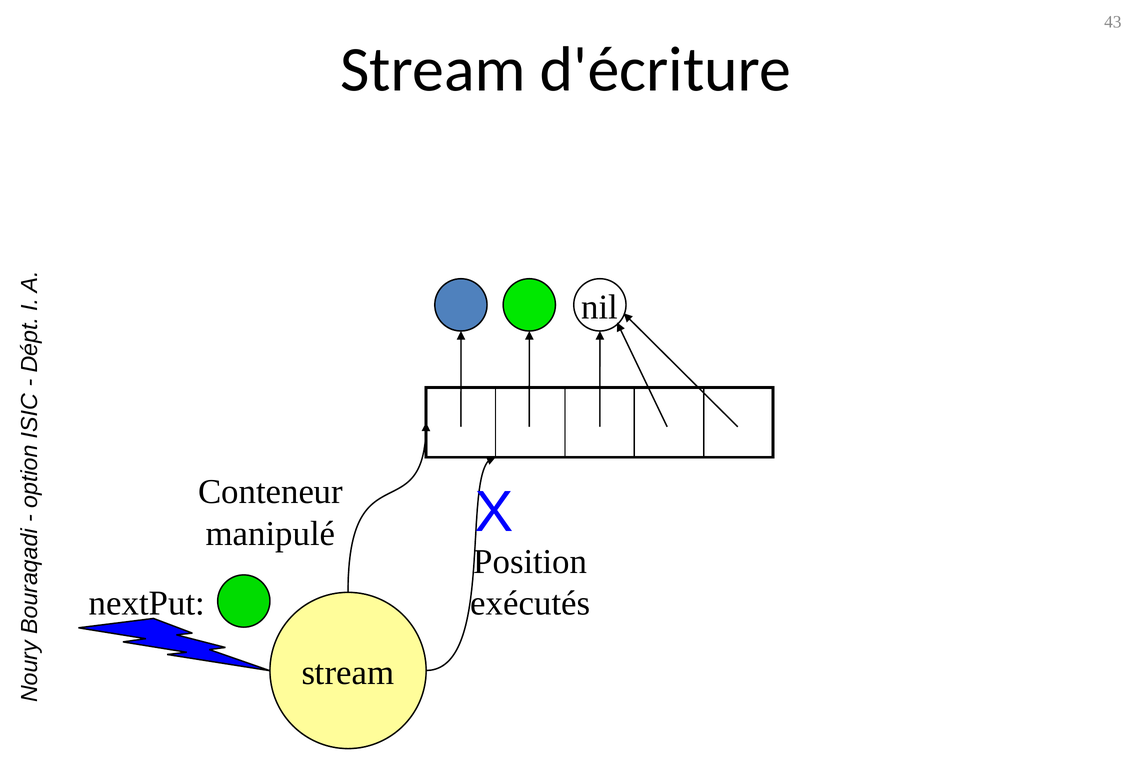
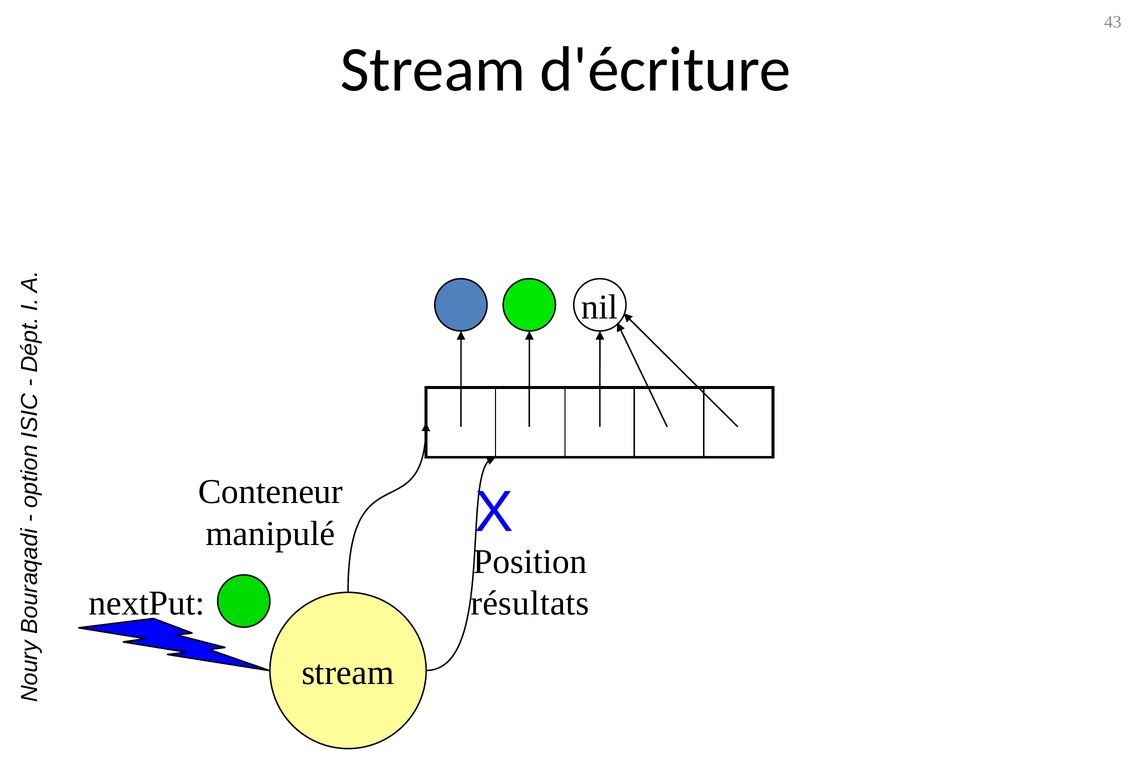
exécutés: exécutés -> résultats
